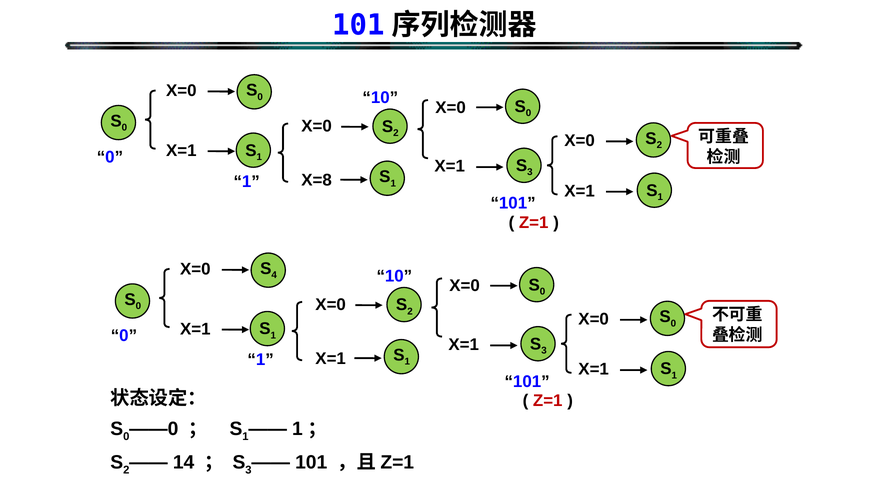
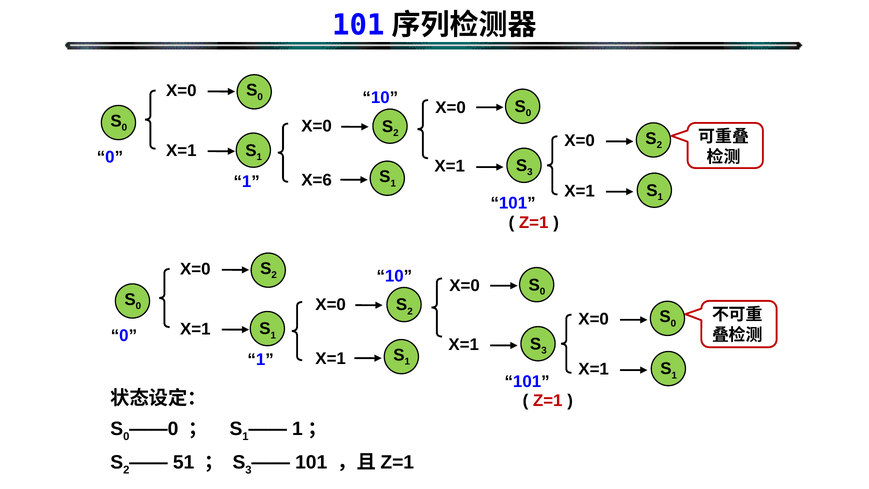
X=8: X=8 -> X=6
4 at (274, 275): 4 -> 2
14: 14 -> 51
